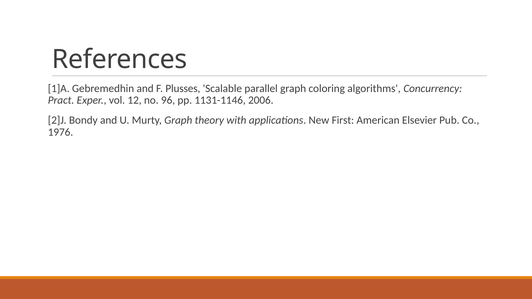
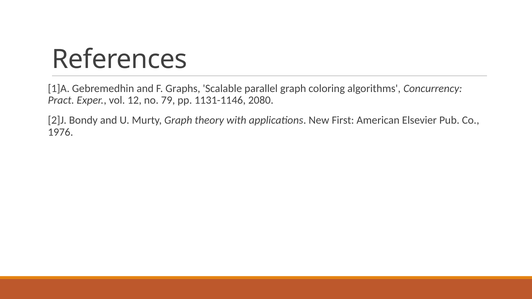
Plusses: Plusses -> Graphs
96: 96 -> 79
2006: 2006 -> 2080
